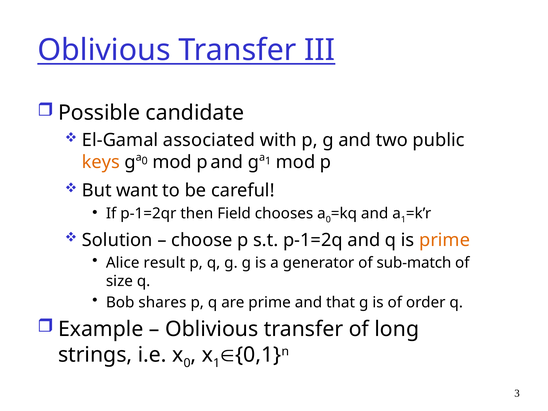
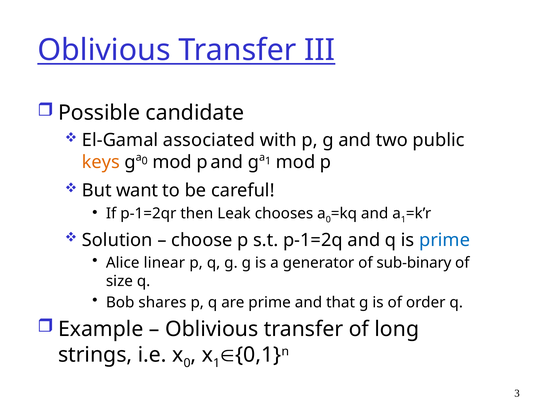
Field: Field -> Leak
prime at (445, 240) colour: orange -> blue
result: result -> linear
sub-match: sub-match -> sub-binary
